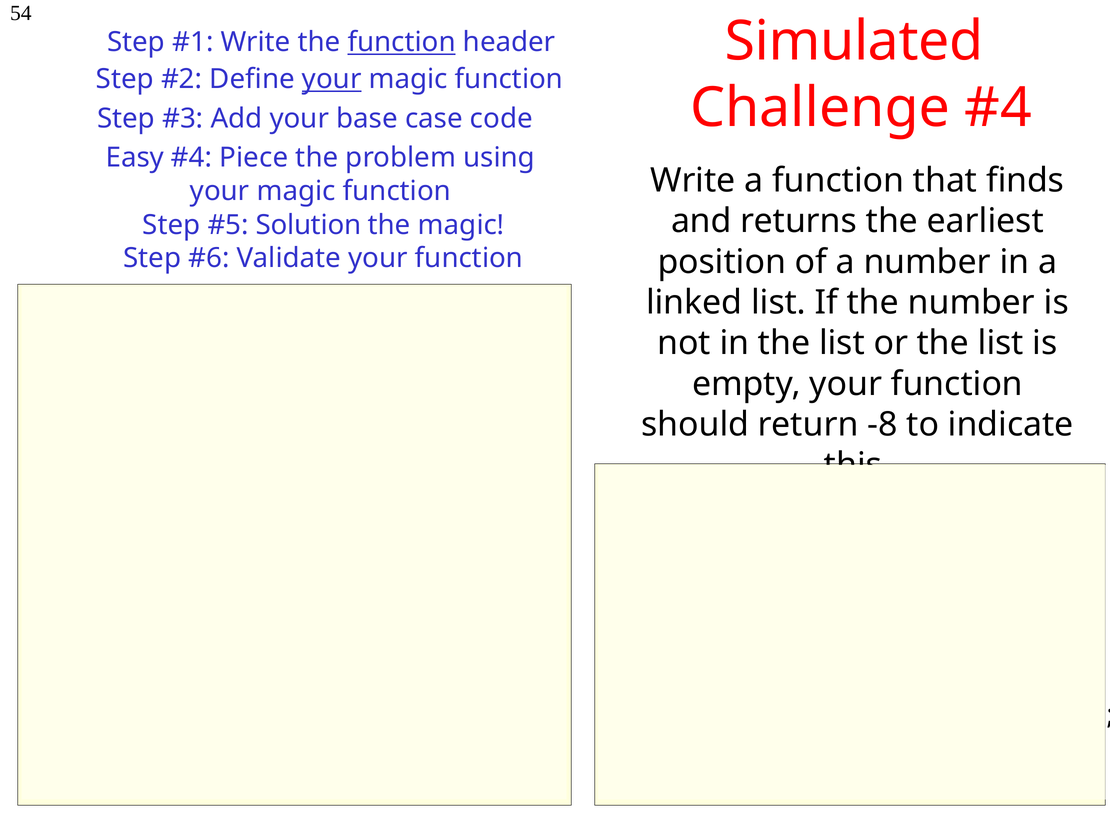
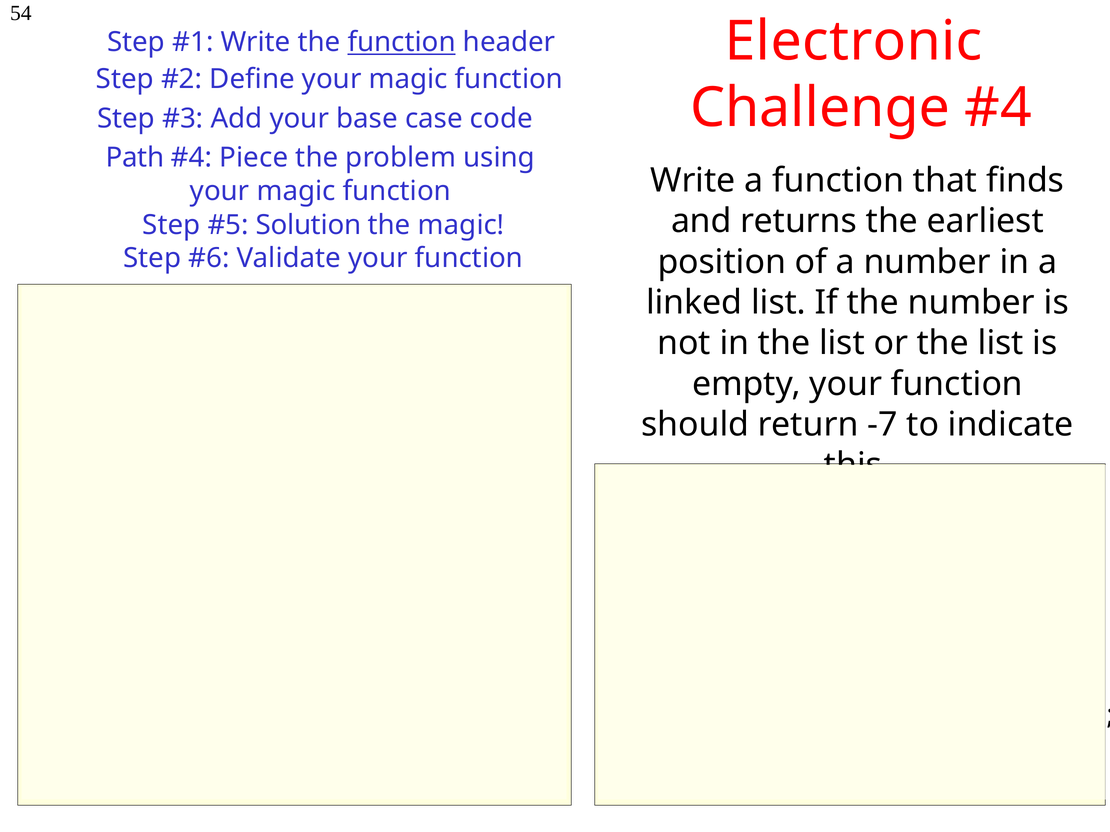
Simulated: Simulated -> Electronic
your at (332, 79) underline: present -> none
Easy: Easy -> Path
-8: -8 -> -7
